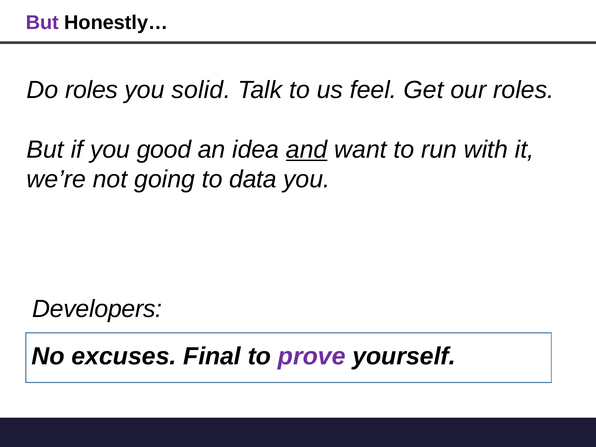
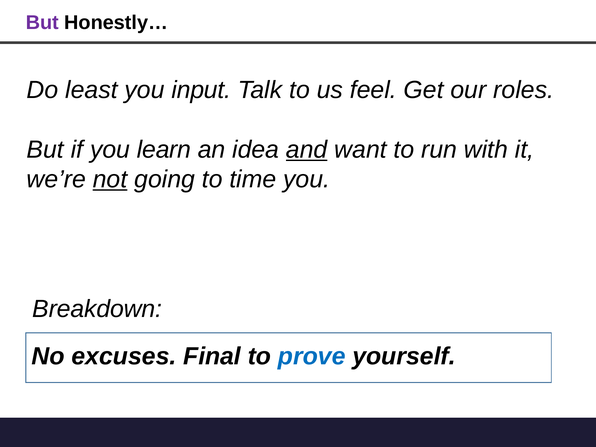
Do roles: roles -> least
solid: solid -> input
good: good -> learn
not underline: none -> present
data: data -> time
Developers: Developers -> Breakdown
prove colour: purple -> blue
